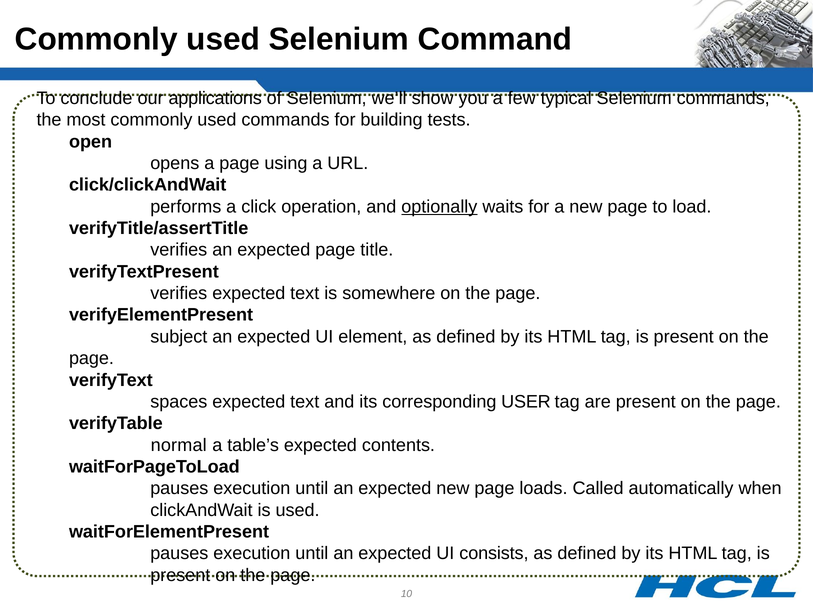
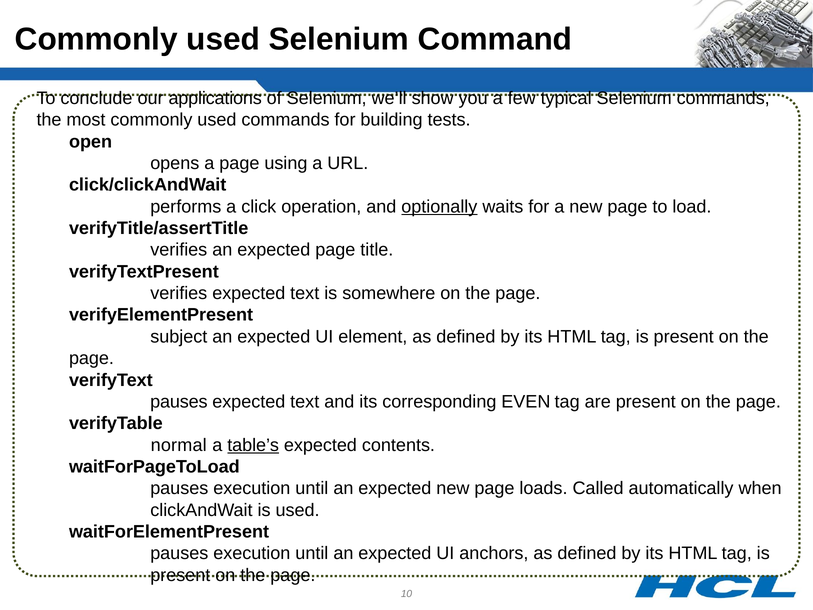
spaces at (179, 402): spaces -> pauses
USER: USER -> EVEN
table’s underline: none -> present
consists: consists -> anchors
